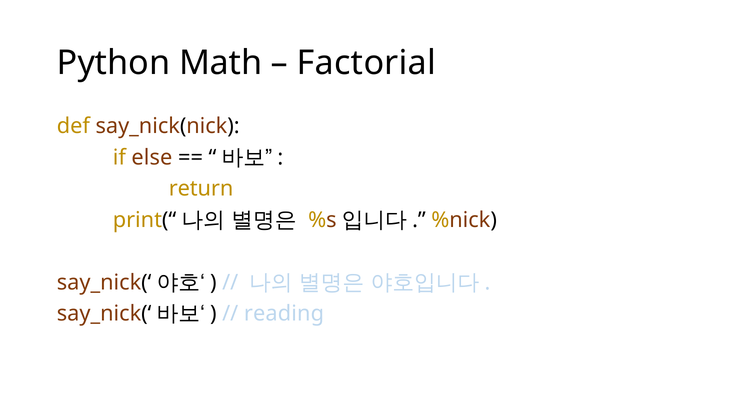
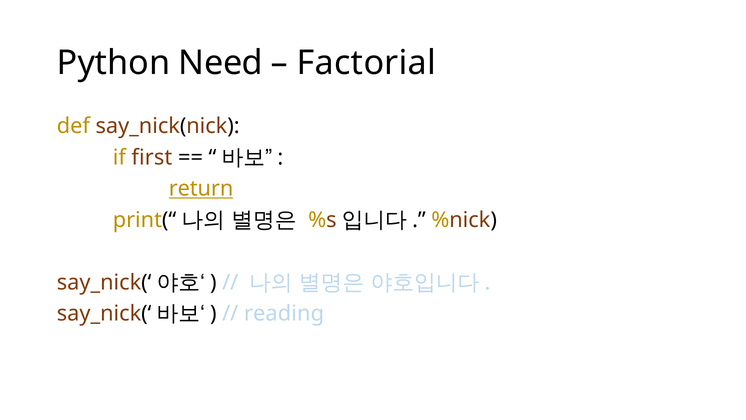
Math: Math -> Need
else: else -> first
return underline: none -> present
